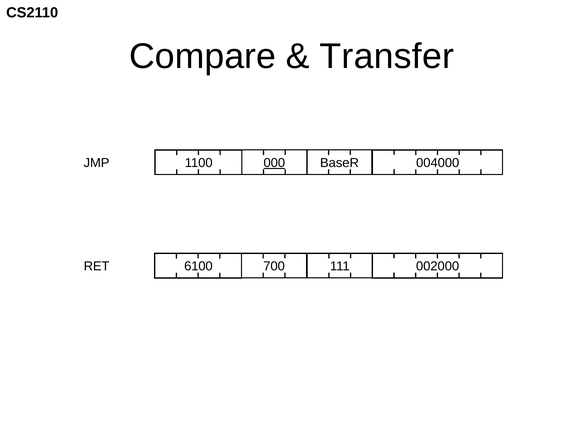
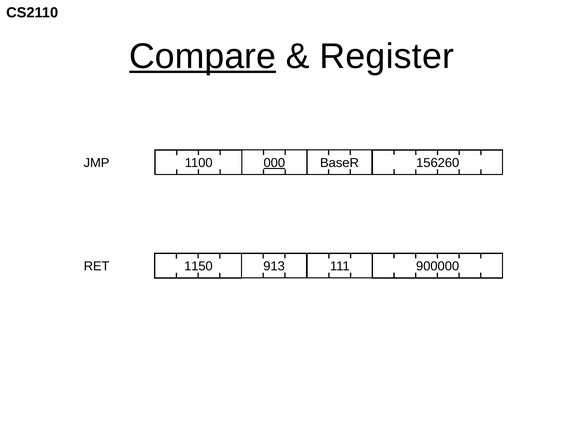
Compare underline: none -> present
Transfer: Transfer -> Register
004000: 004000 -> 156260
6100: 6100 -> 1150
700: 700 -> 913
002000: 002000 -> 900000
